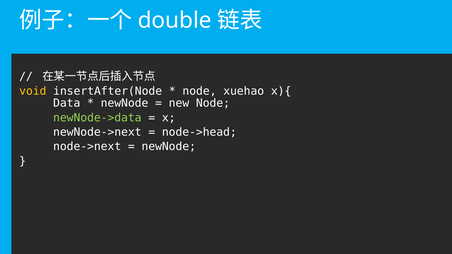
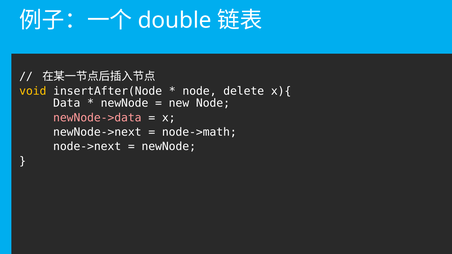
xuehao: xuehao -> delete
newNode->data colour: light green -> pink
node->head: node->head -> node->math
